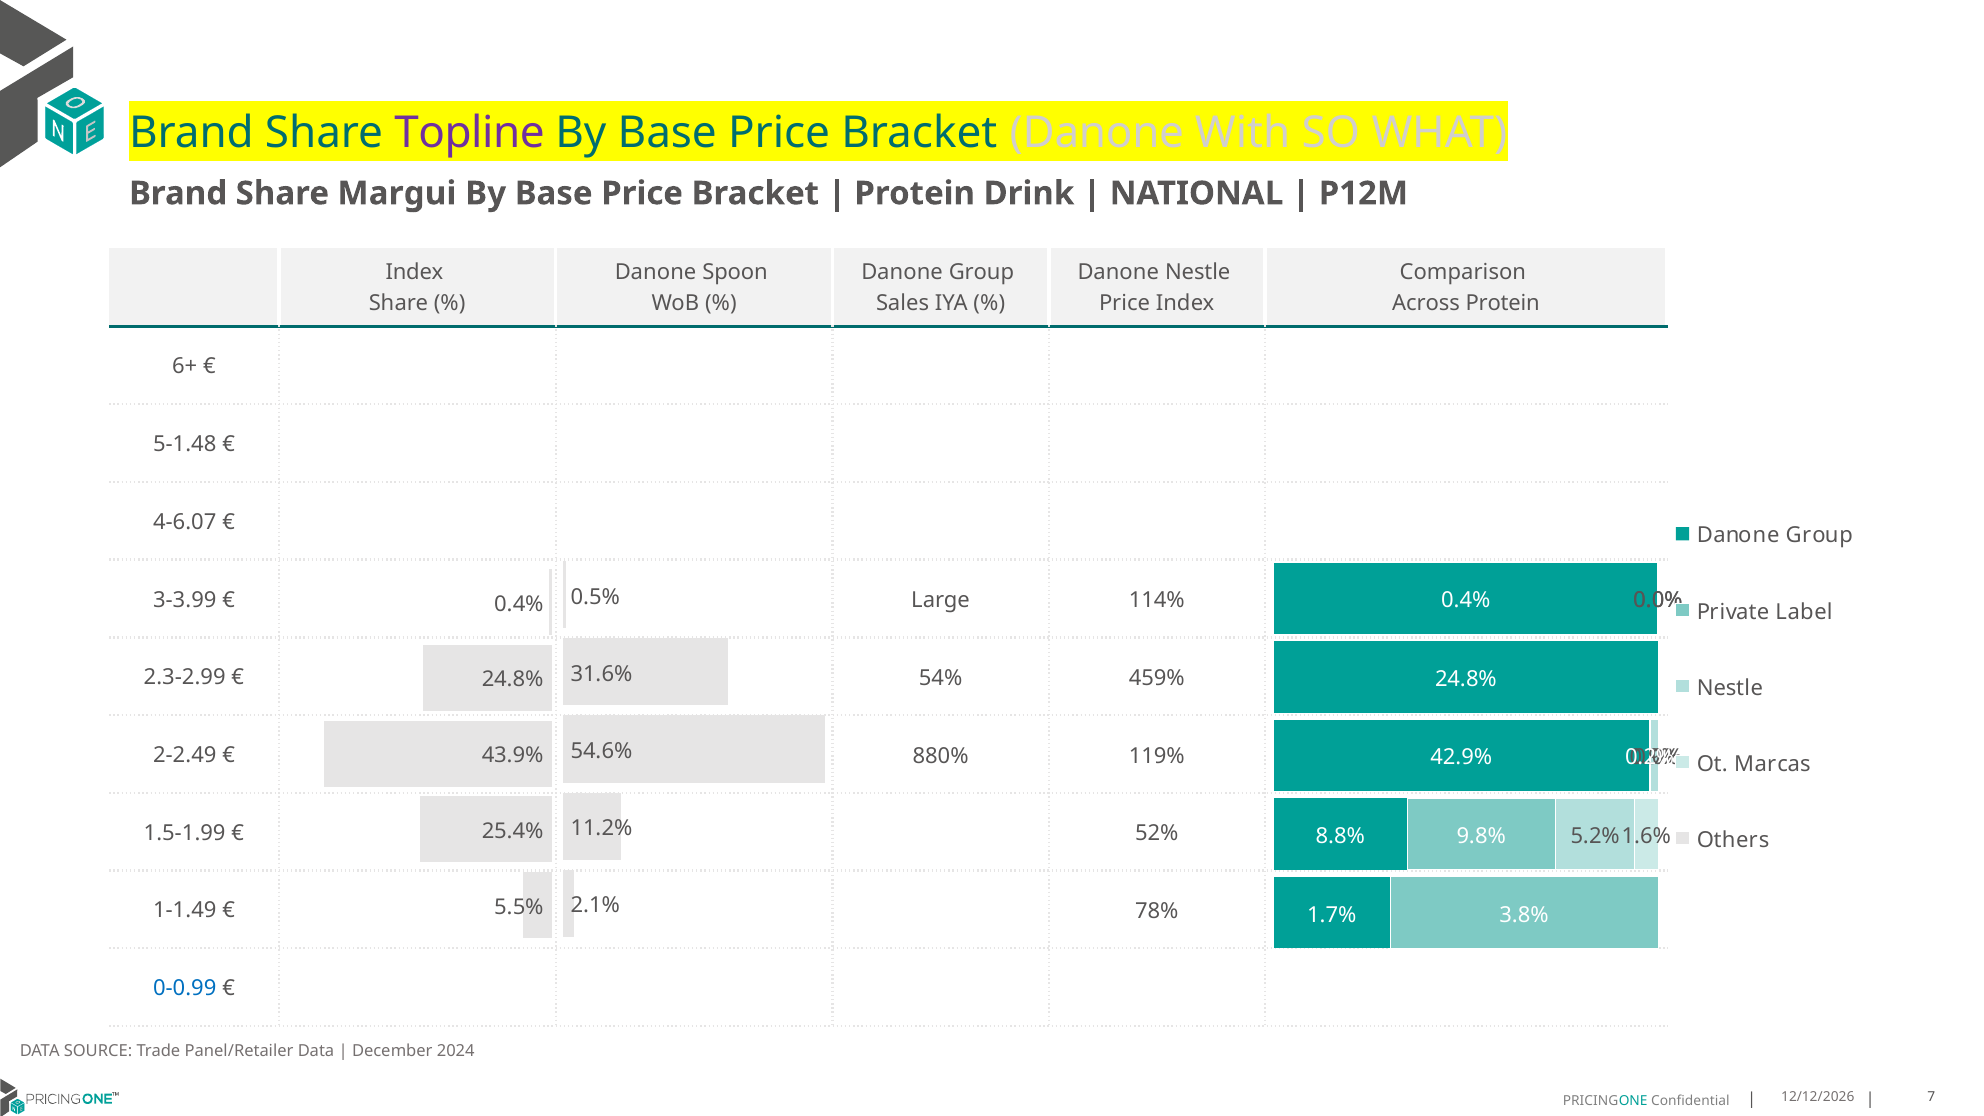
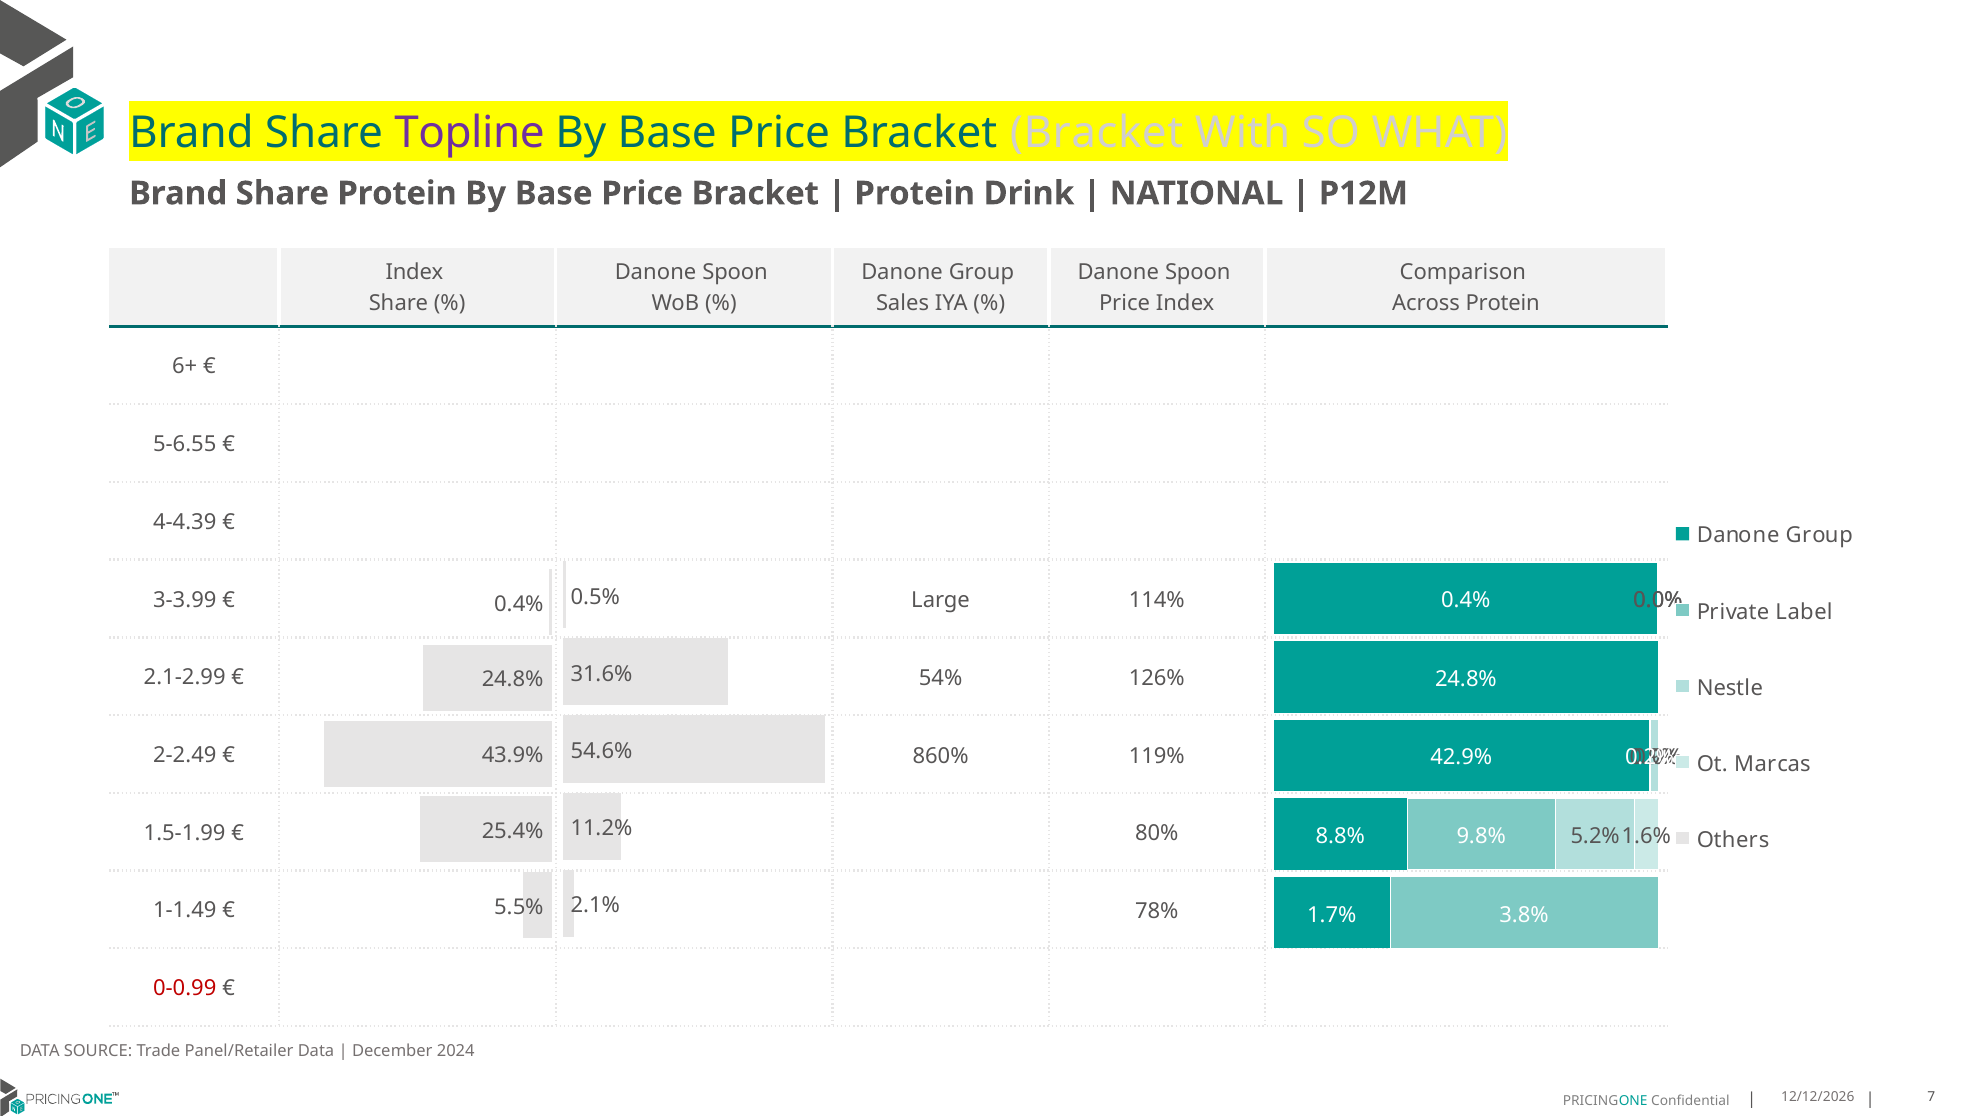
Bracket Danone: Danone -> Bracket
Share Margui: Margui -> Protein
Nestle at (1198, 273): Nestle -> Spoon
5-1.48: 5-1.48 -> 5-6.55
4-6.07: 4-6.07 -> 4-4.39
2.3-2.99: 2.3-2.99 -> 2.1-2.99
459%: 459% -> 126%
880%: 880% -> 860%
52%: 52% -> 80%
0-0.99 colour: blue -> red
